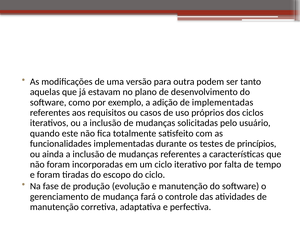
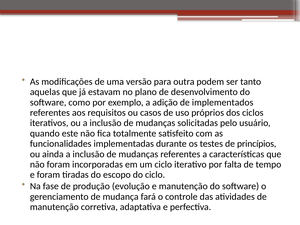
de implementadas: implementadas -> implementados
